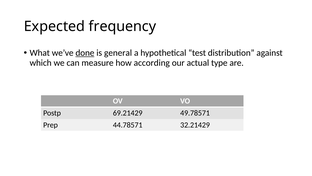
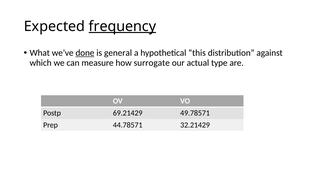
frequency underline: none -> present
test: test -> this
according: according -> surrogate
